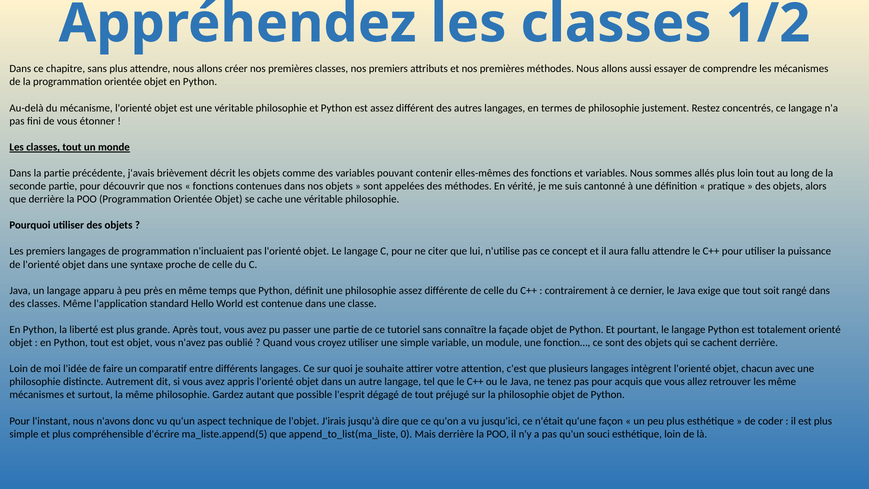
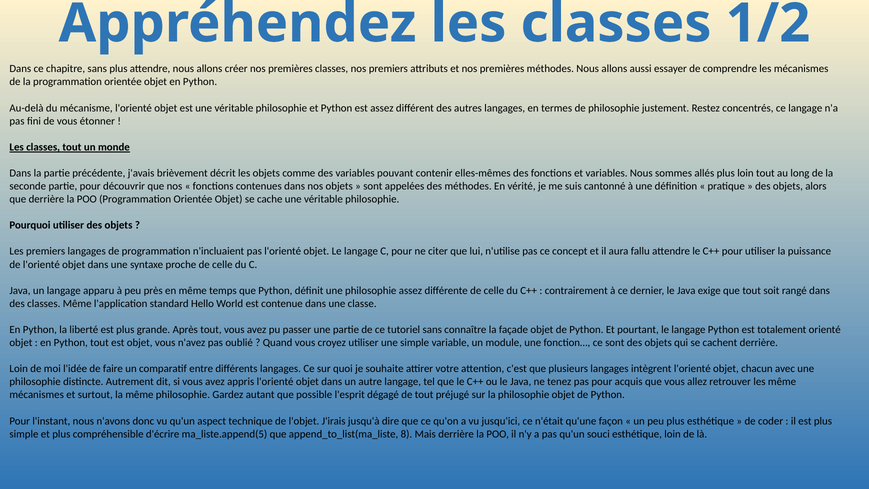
0: 0 -> 8
